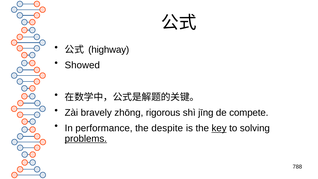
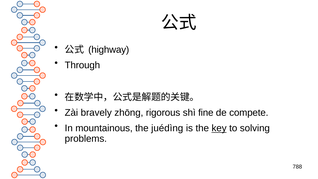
Showed: Showed -> Through
jīng: jīng -> fine
performance: performance -> mountainous
despite: despite -> juédìng
problems underline: present -> none
